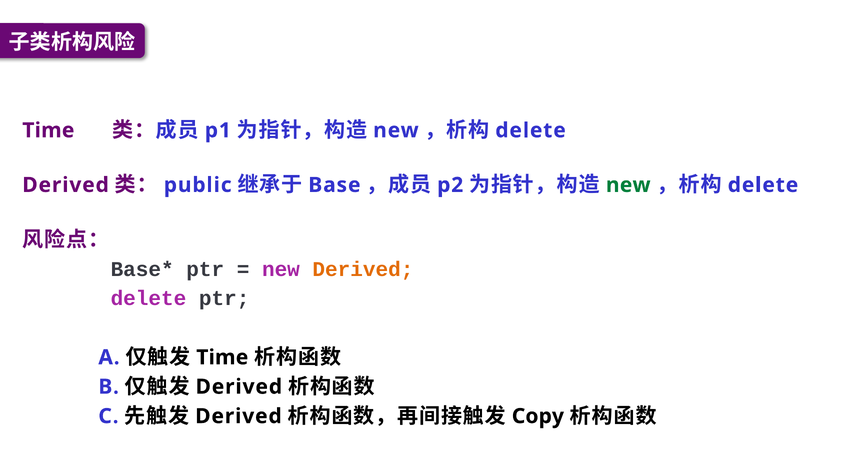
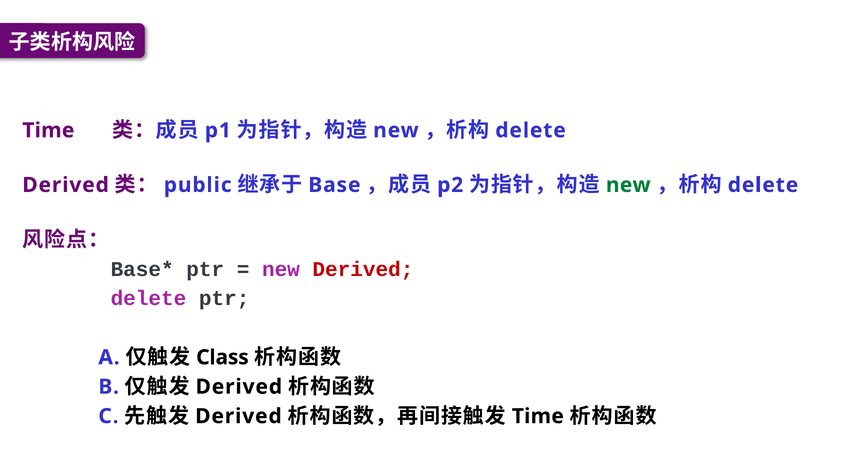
Derived at (363, 269) colour: orange -> red
Time at (222, 357): Time -> Class
Copy at (538, 416): Copy -> Time
